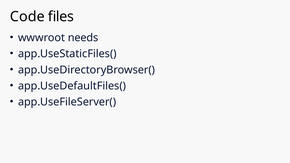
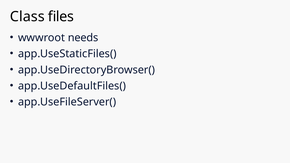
Code: Code -> Class
